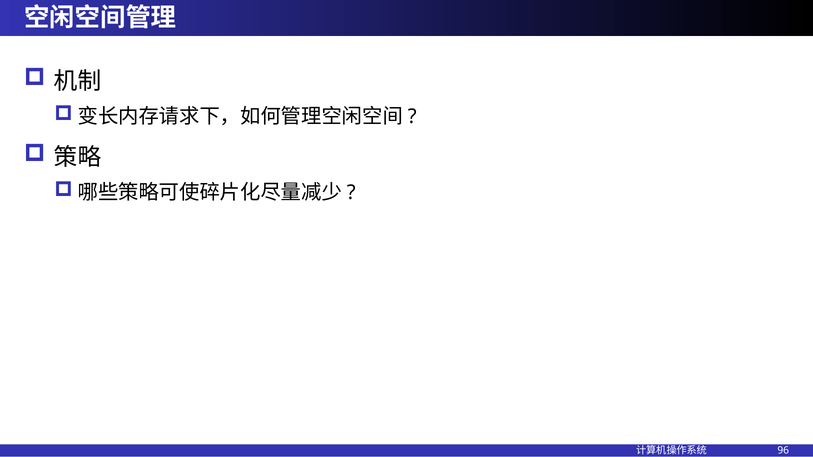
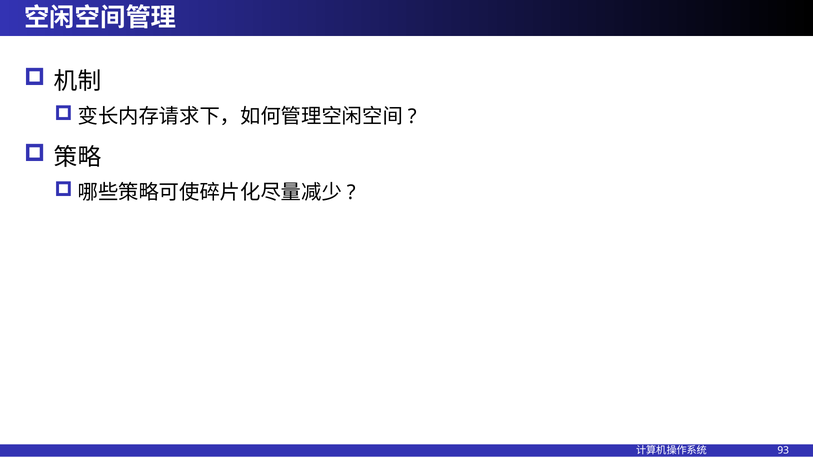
96: 96 -> 93
